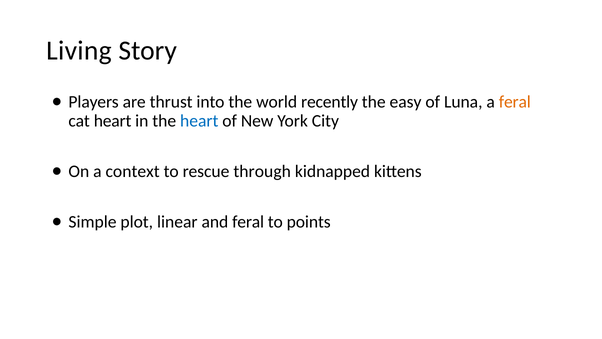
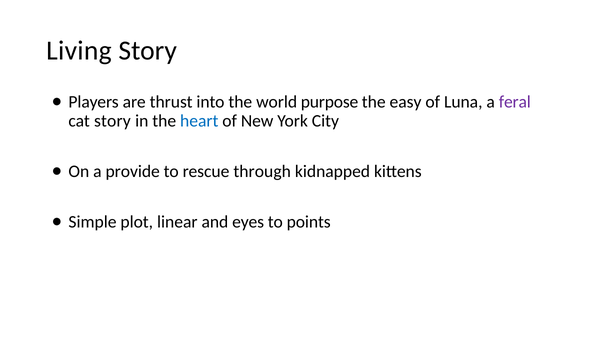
recently: recently -> purpose
feral at (515, 102) colour: orange -> purple
cat heart: heart -> story
context: context -> provide
and feral: feral -> eyes
